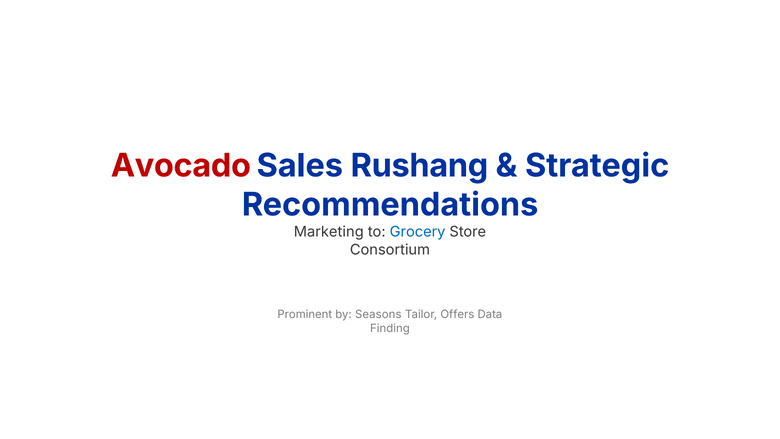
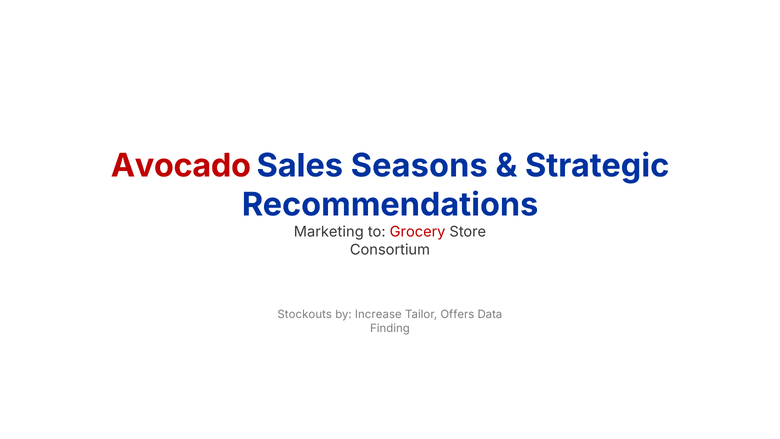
Rushang: Rushang -> Seasons
Grocery colour: blue -> red
Prominent: Prominent -> Stockouts
Seasons: Seasons -> Increase
